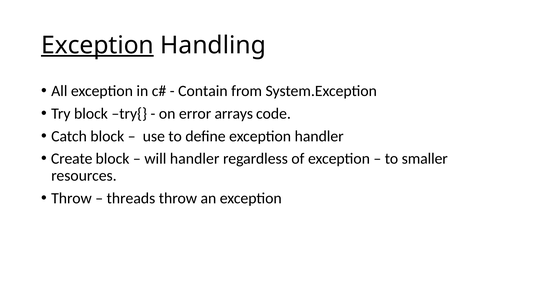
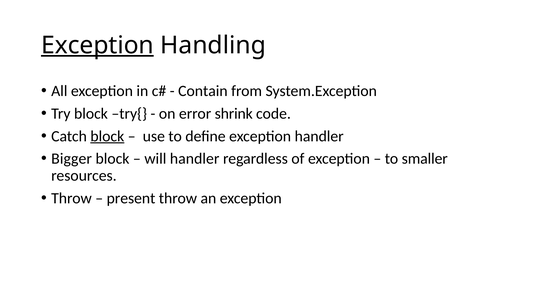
arrays: arrays -> shrink
block at (107, 136) underline: none -> present
Create: Create -> Bigger
threads: threads -> present
